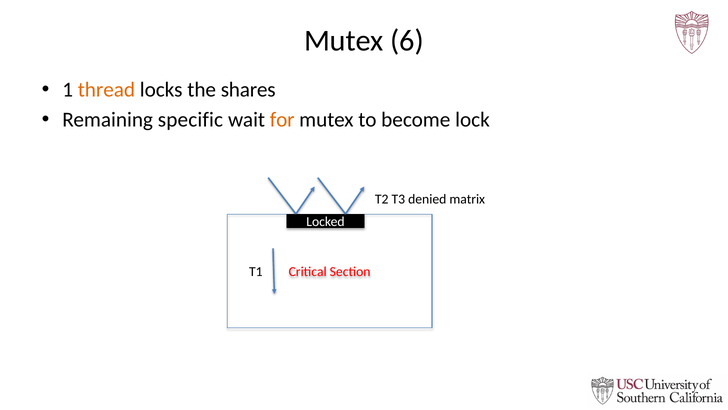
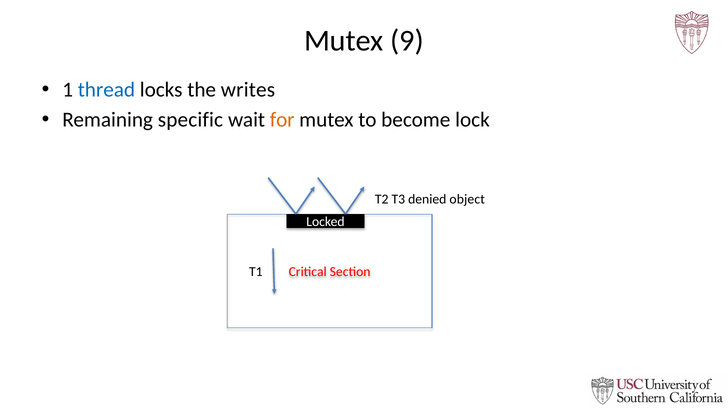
6: 6 -> 9
thread colour: orange -> blue
shares: shares -> writes
matrix: matrix -> object
